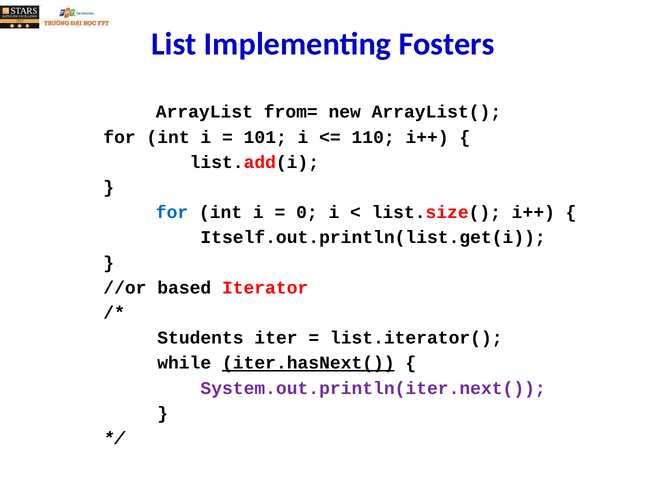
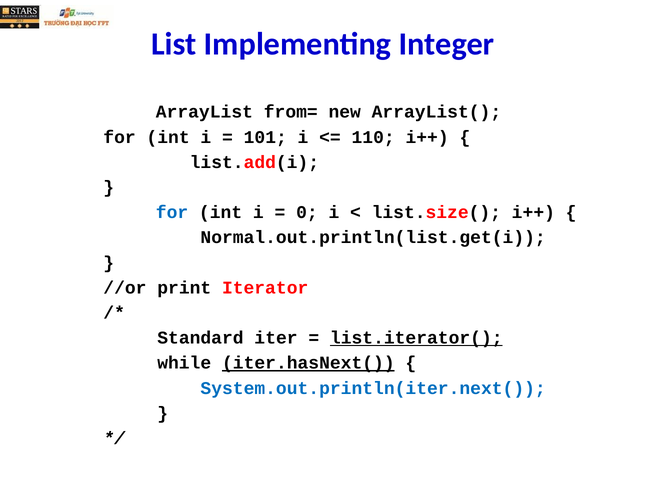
Fosters: Fosters -> Integer
Itself.out.println(list.get(i: Itself.out.println(list.get(i -> Normal.out.println(list.get(i
based: based -> print
Students: Students -> Standard
list.iterator( underline: none -> present
System.out.println(iter.next( colour: purple -> blue
